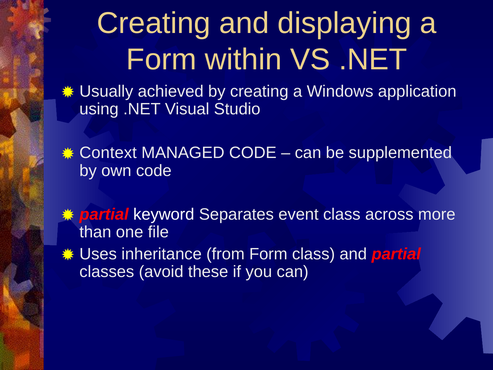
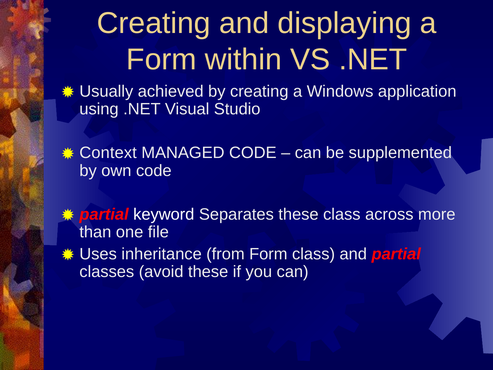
Separates event: event -> these
